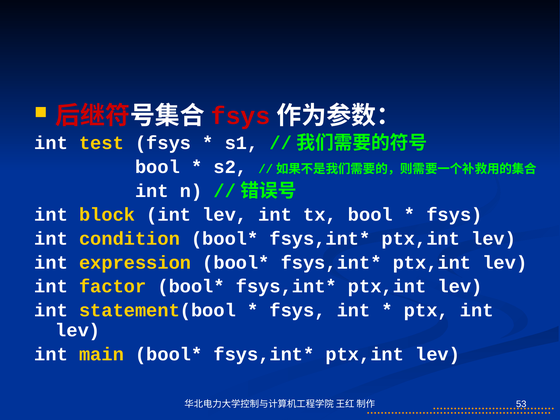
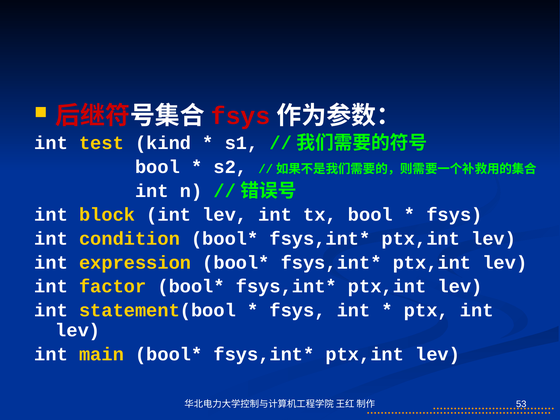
test fsys: fsys -> kind
